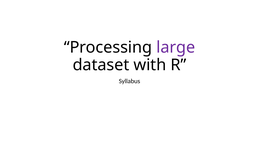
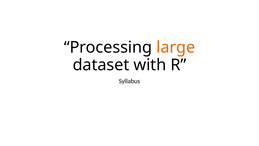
large colour: purple -> orange
